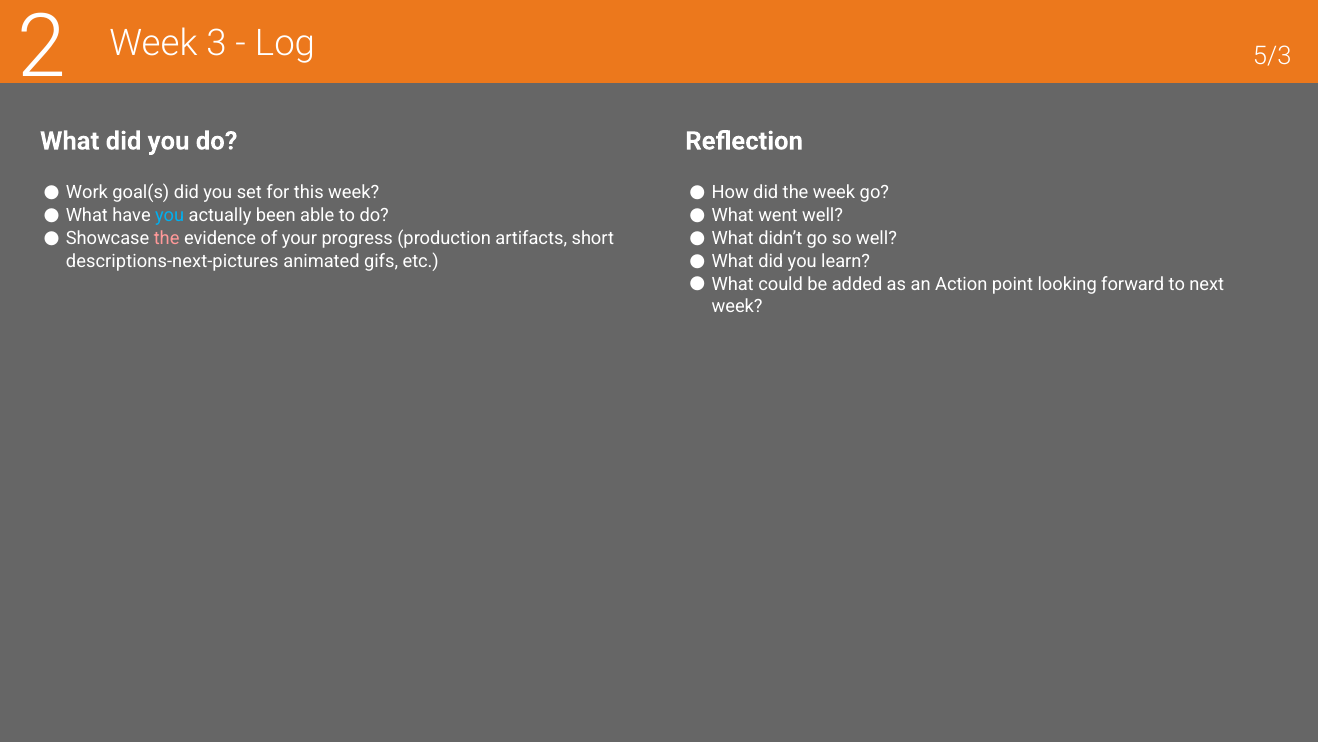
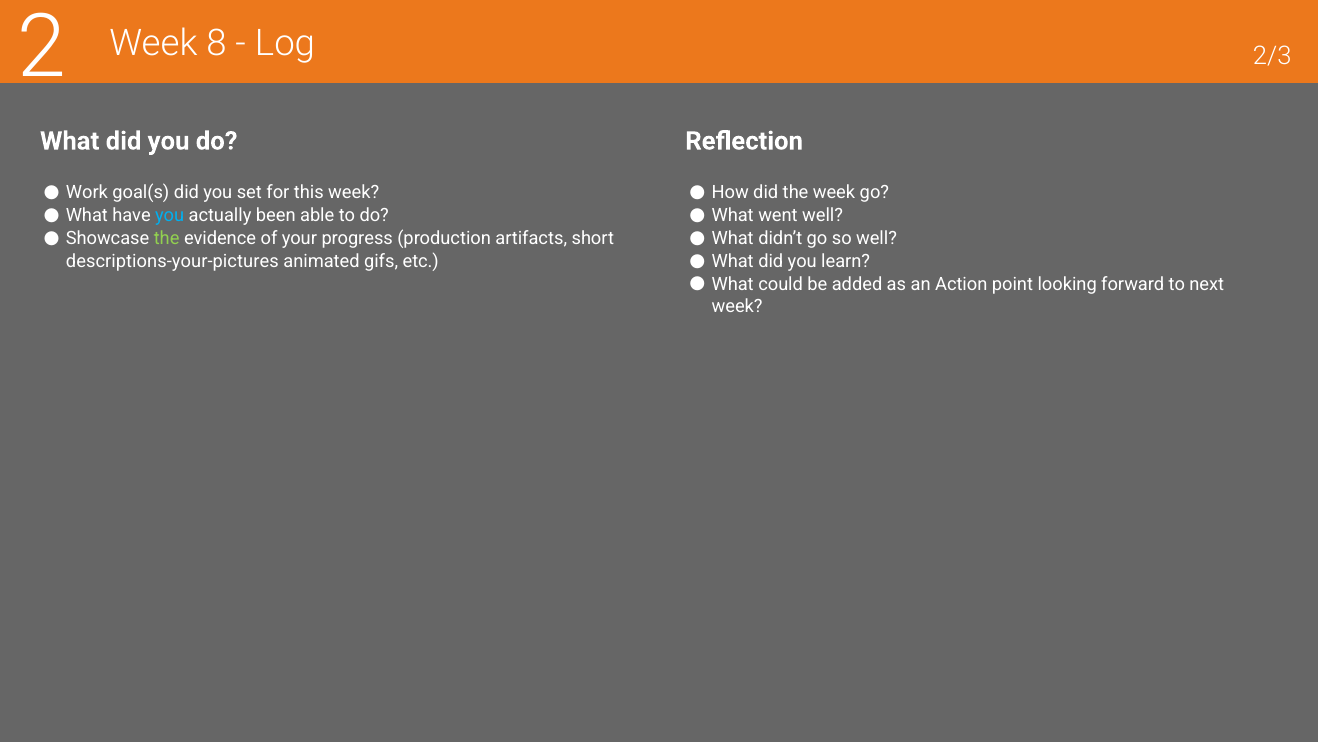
3: 3 -> 8
5/3: 5/3 -> 2/3
the at (167, 238) colour: pink -> light green
descriptions-next-pictures: descriptions-next-pictures -> descriptions-your-pictures
